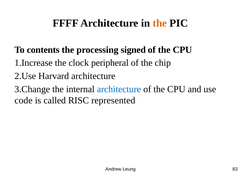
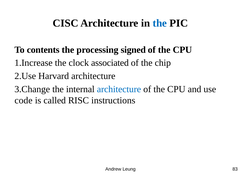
FFFF: FFFF -> CISC
the at (160, 23) colour: orange -> blue
peripheral: peripheral -> associated
represented: represented -> instructions
